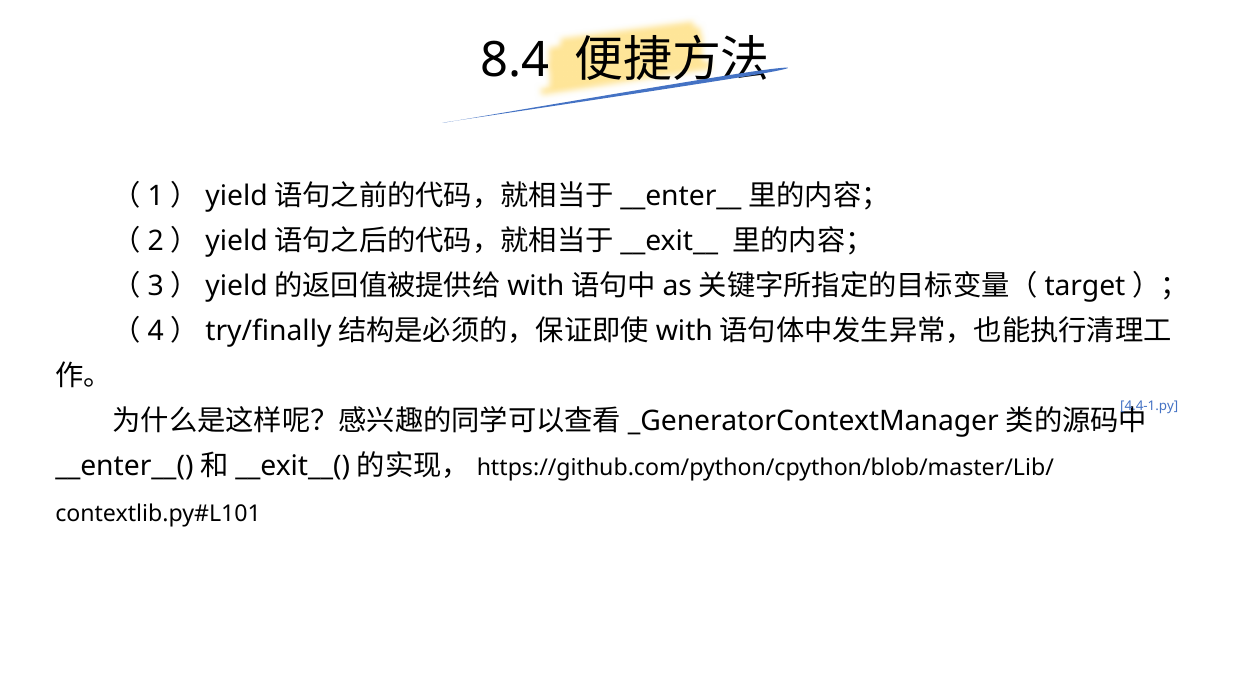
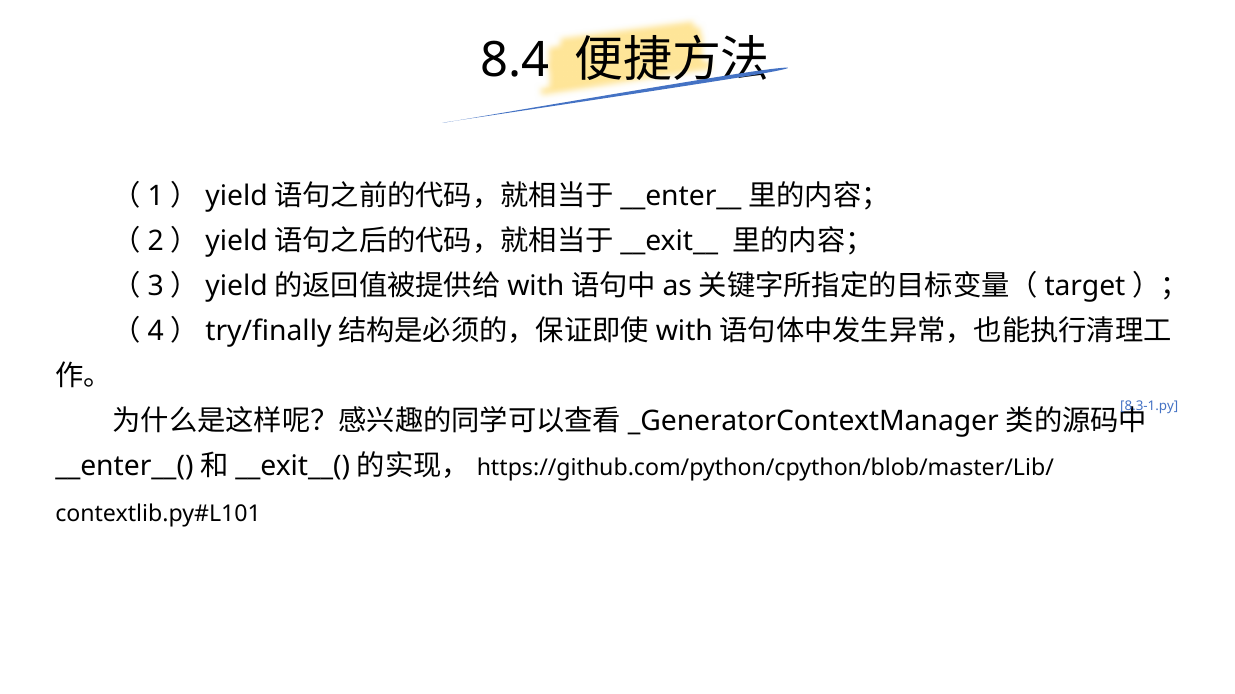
4.4-1.py: 4.4-1.py -> 8.3-1.py
